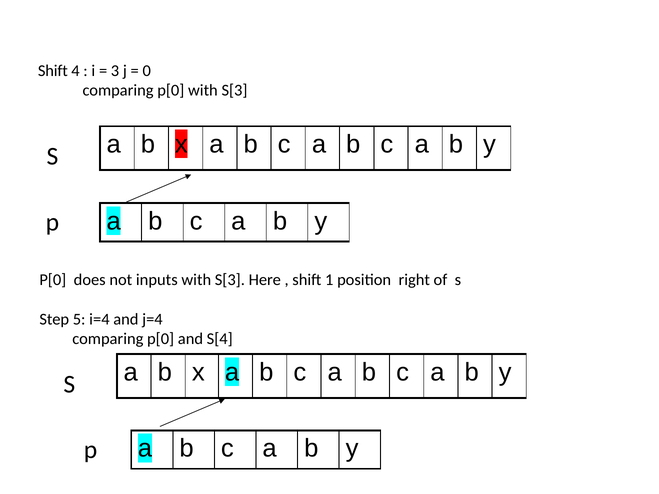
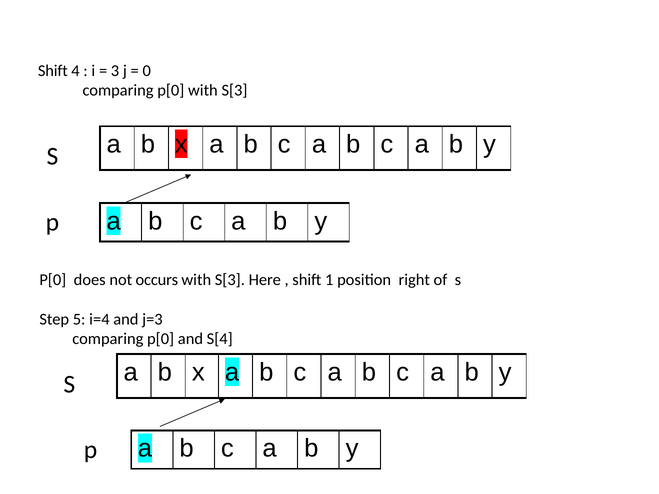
inputs: inputs -> occurs
j=4: j=4 -> j=3
